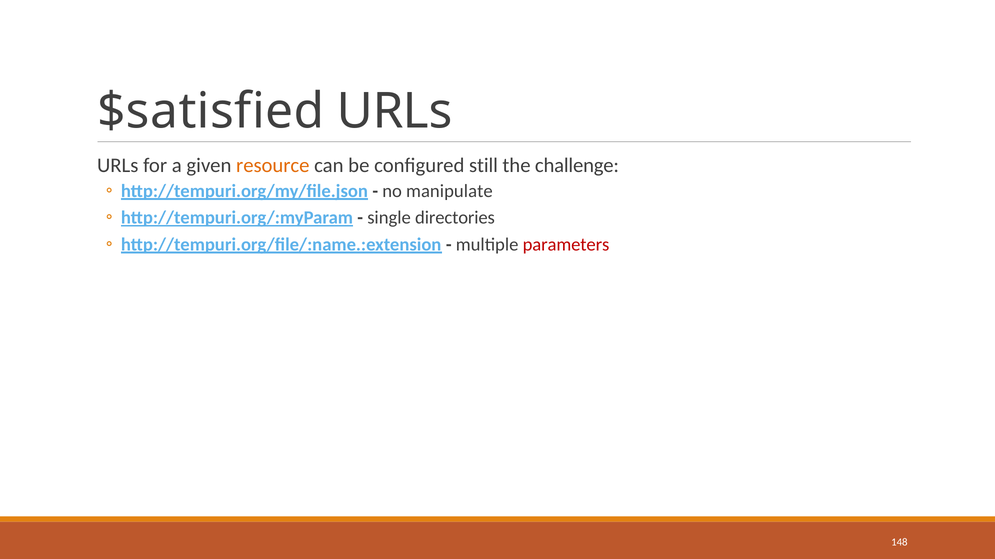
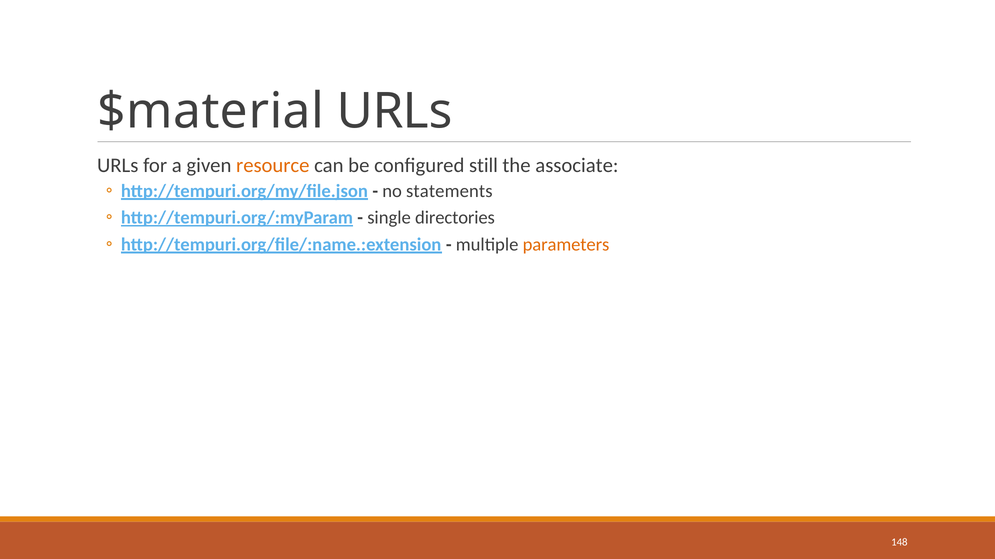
$satisfied: $satisfied -> $material
challenge: challenge -> associate
manipulate: manipulate -> statements
parameters colour: red -> orange
